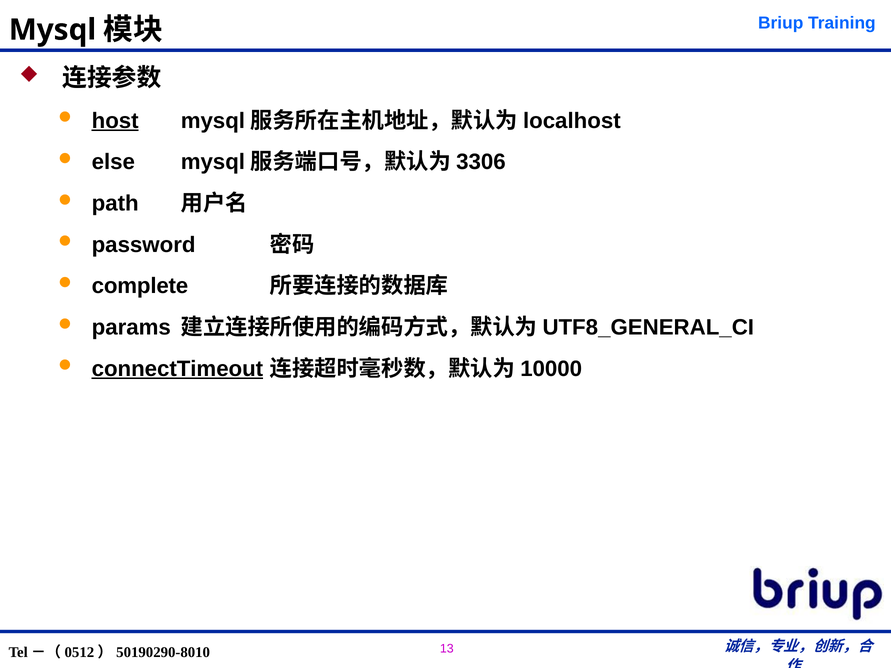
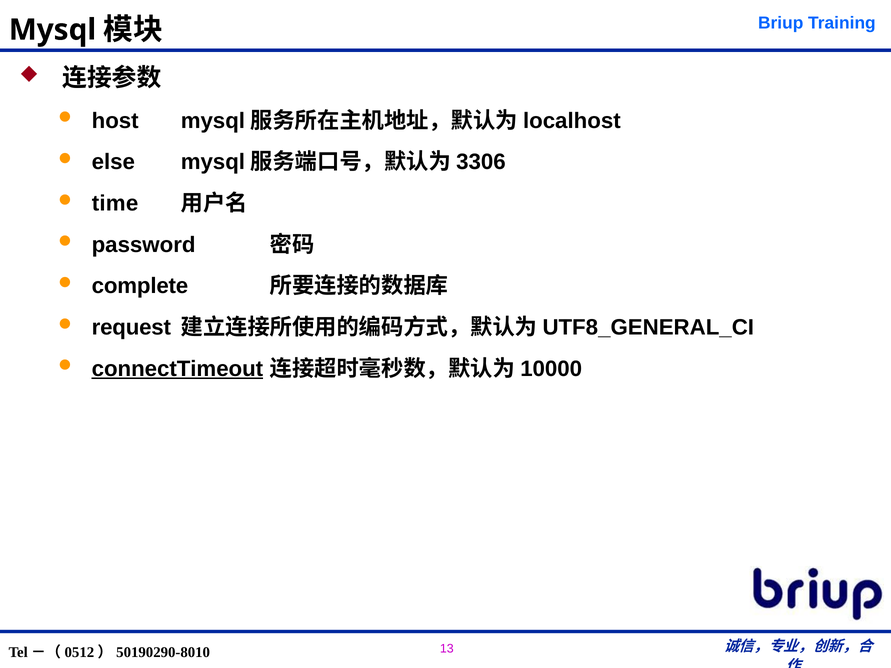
host underline: present -> none
path: path -> time
params: params -> request
